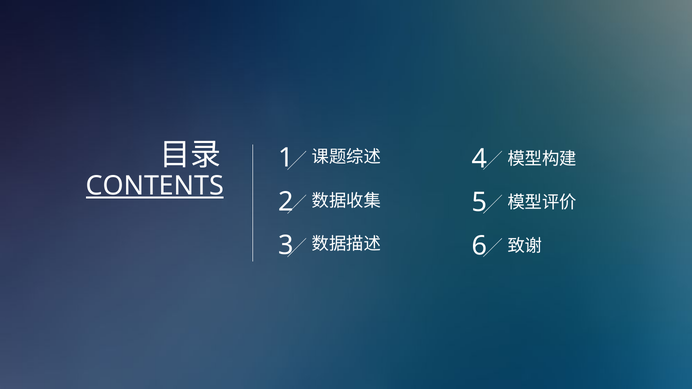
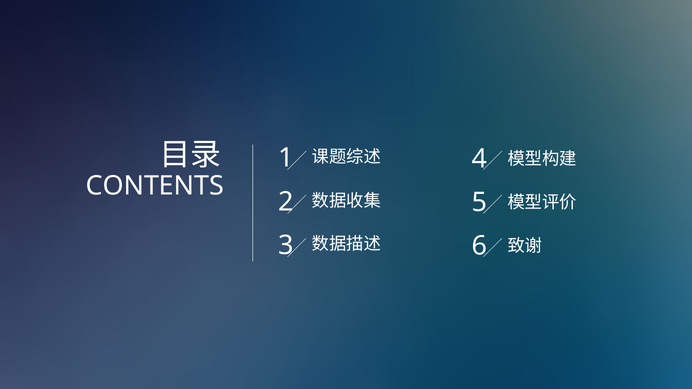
CONTENTS underline: present -> none
